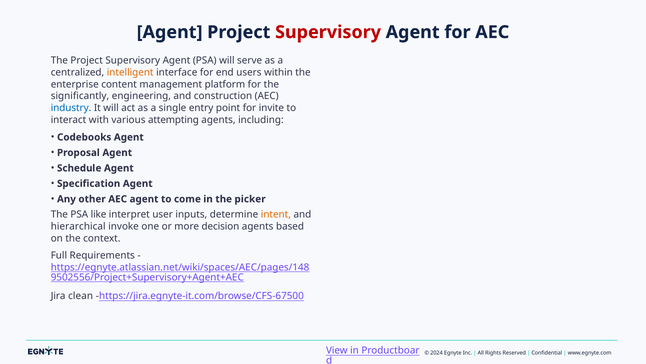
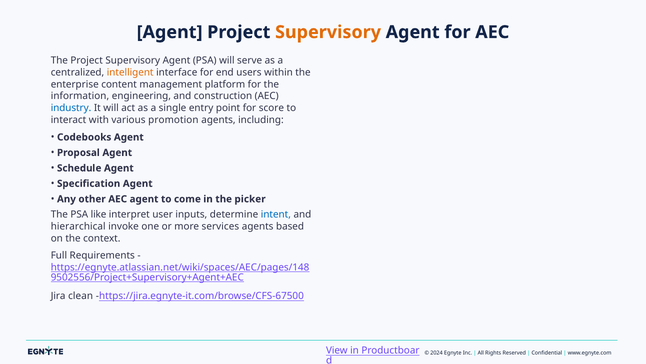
Supervisory at (328, 32) colour: red -> orange
significantly: significantly -> information
invite: invite -> score
attempting: attempting -> promotion
intent colour: orange -> blue
decision: decision -> services
